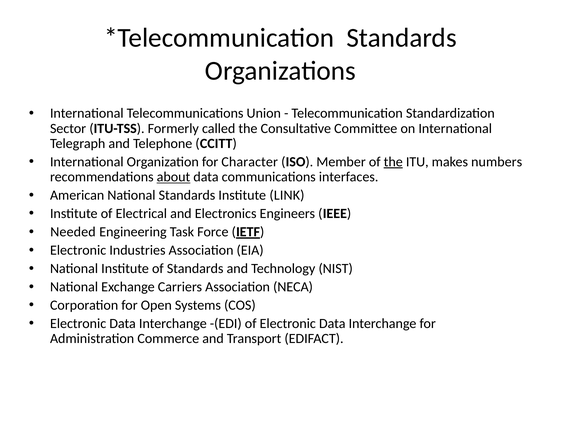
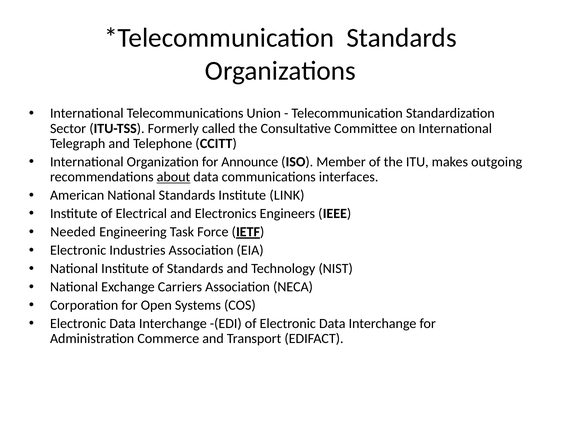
Character: Character -> Announce
the at (393, 162) underline: present -> none
numbers: numbers -> outgoing
